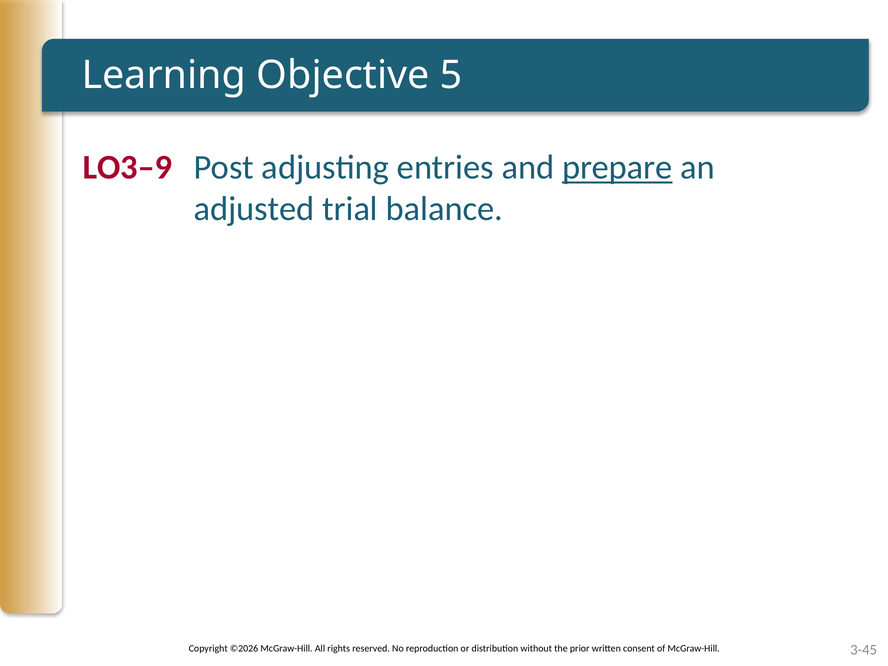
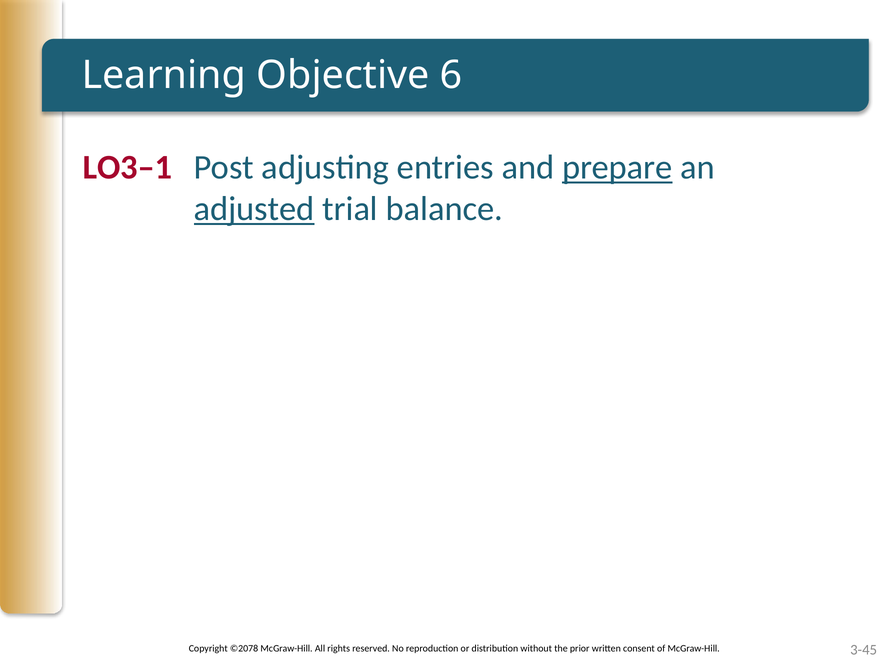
5: 5 -> 6
LO3–9: LO3–9 -> LO3–1
adjusted underline: none -> present
©2026: ©2026 -> ©2078
